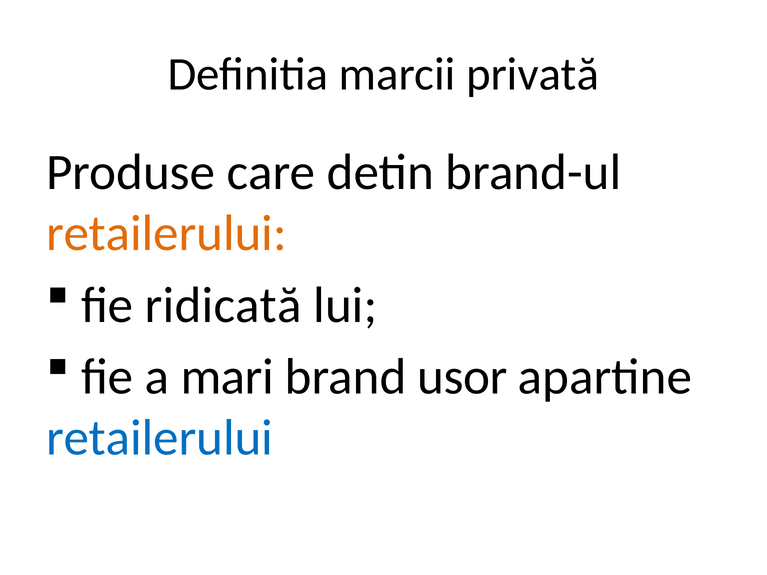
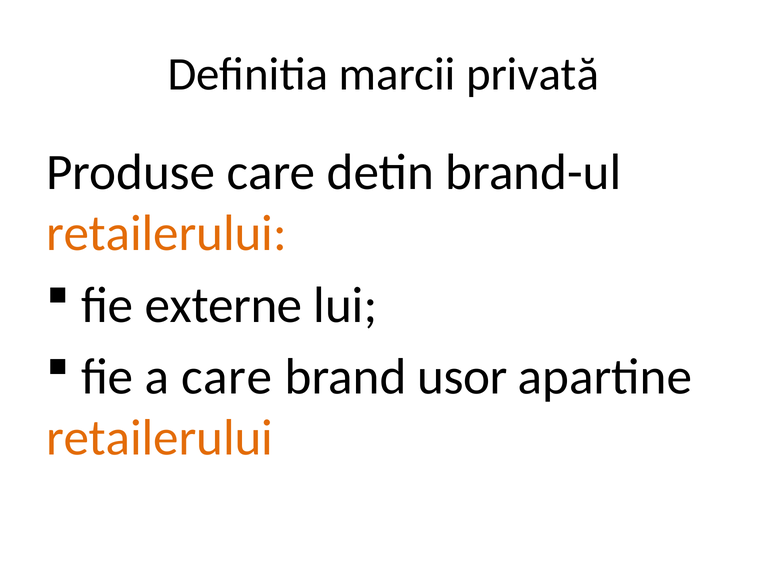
ridicată: ridicată -> externe
a mari: mari -> care
retailerului at (160, 438) colour: blue -> orange
